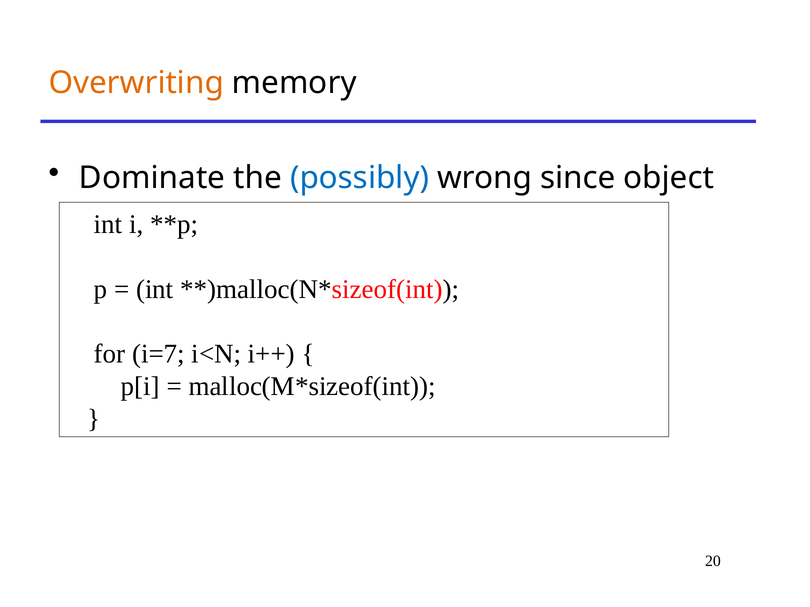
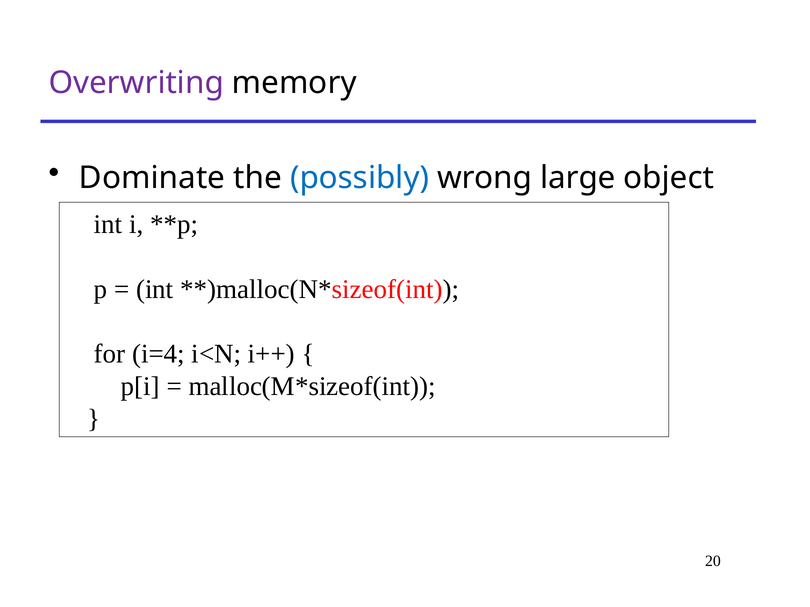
Overwriting colour: orange -> purple
since: since -> large
i=7: i=7 -> i=4
